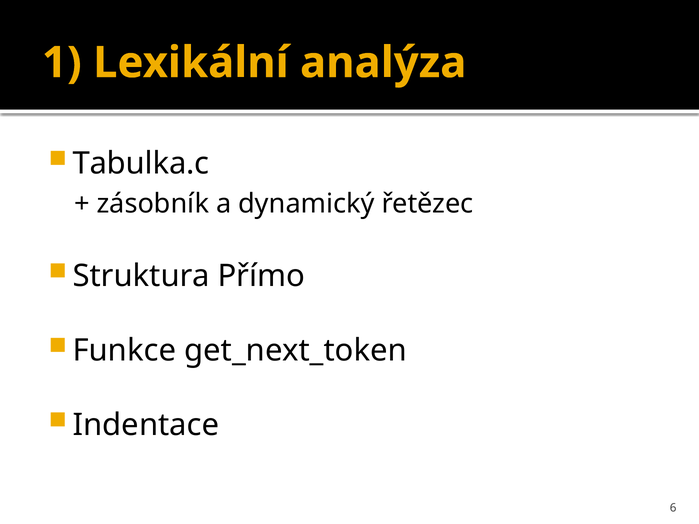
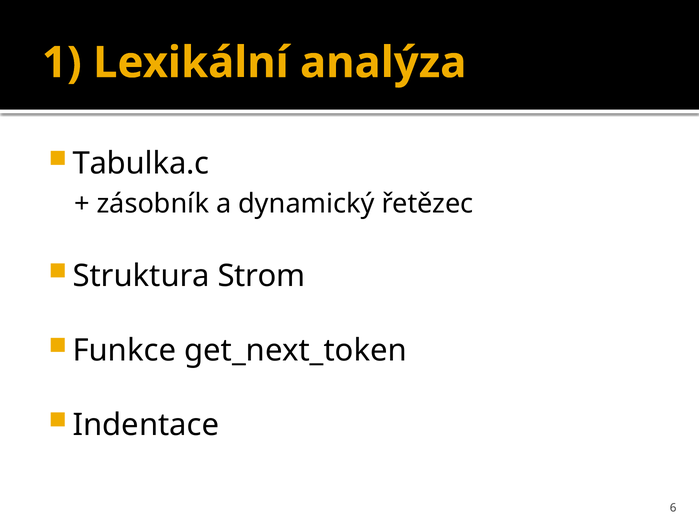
Přímo: Přímo -> Strom
